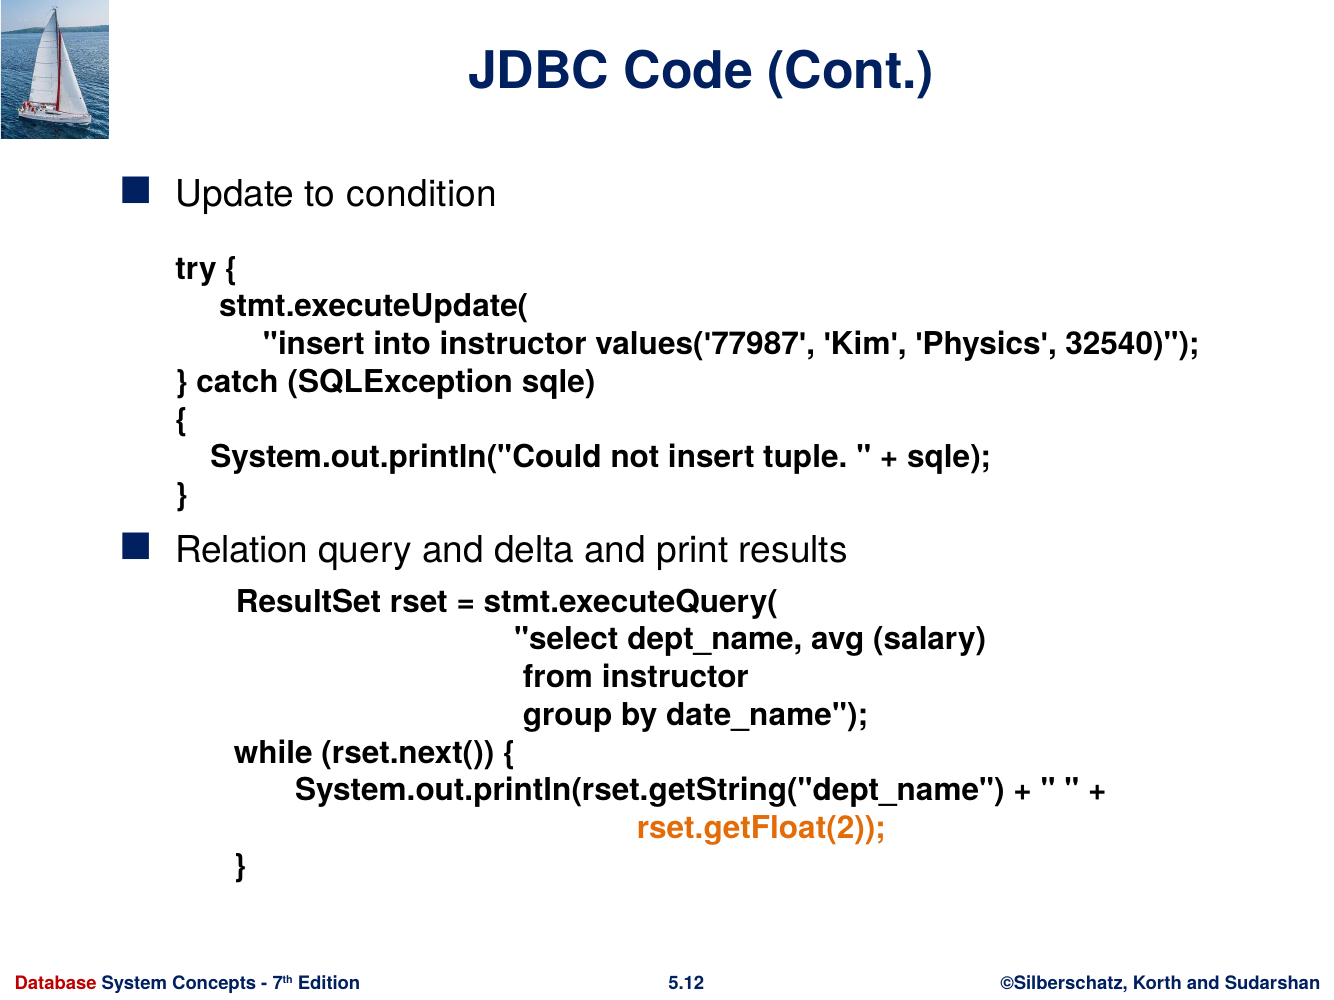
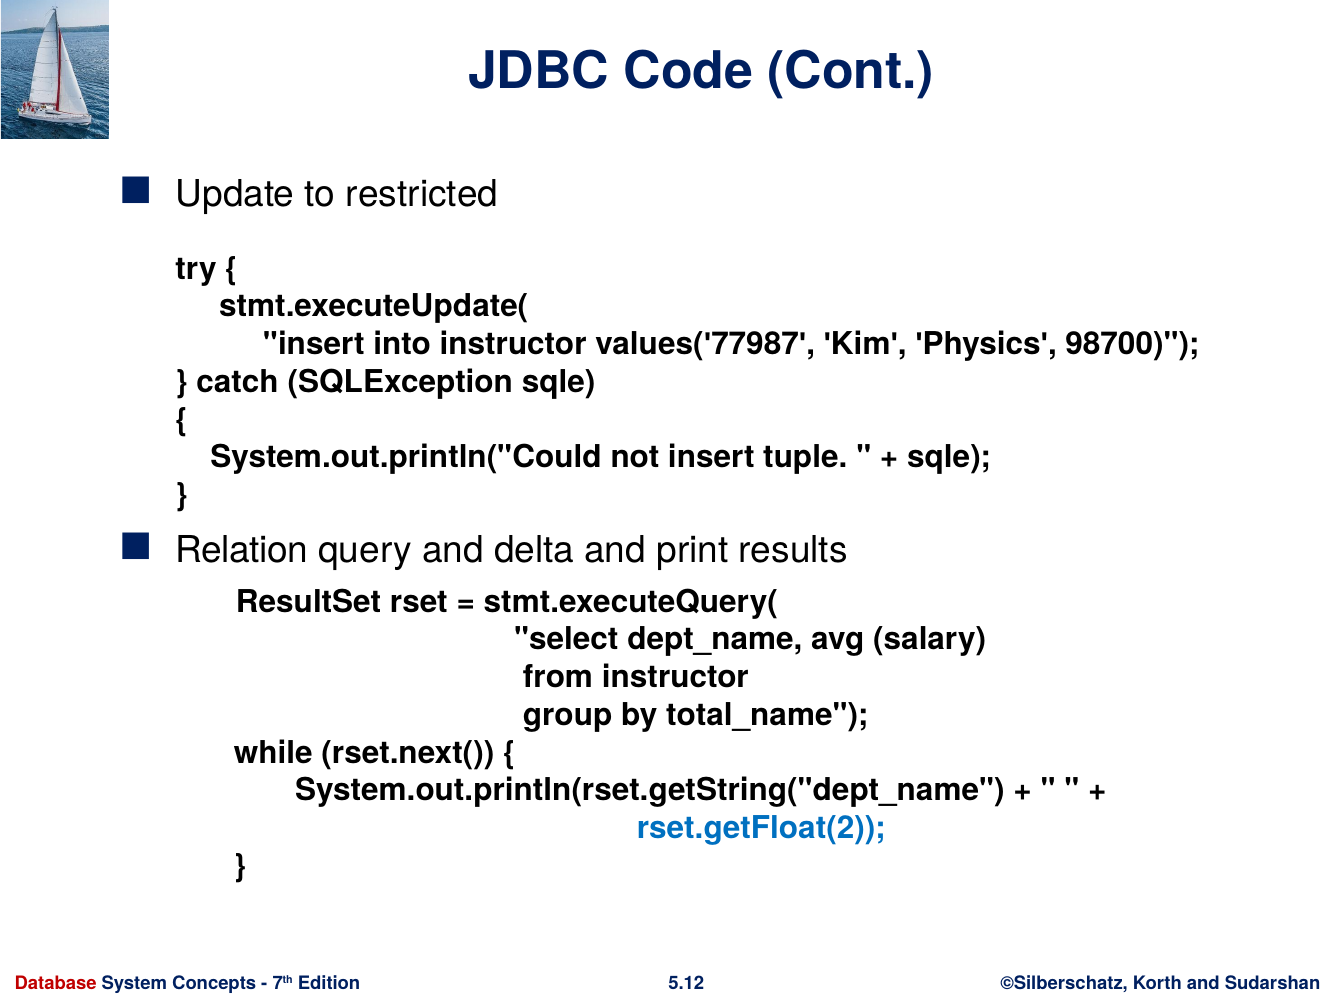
condition: condition -> restricted
32540: 32540 -> 98700
date_name: date_name -> total_name
rset.getFloat(2 colour: orange -> blue
